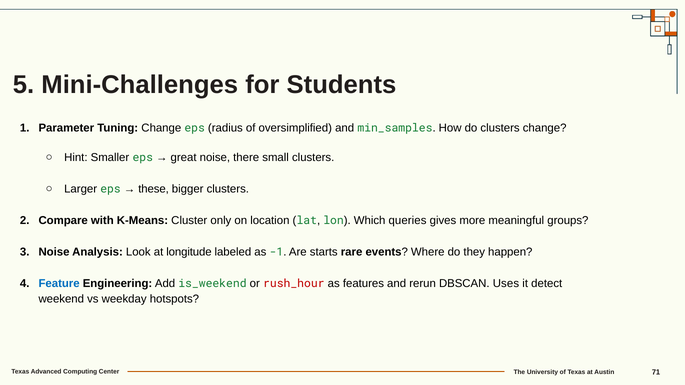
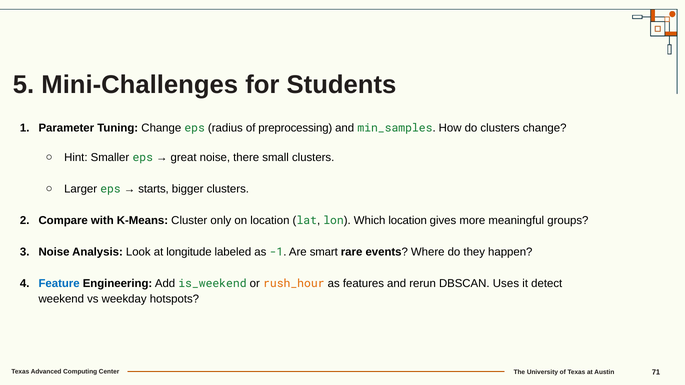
oversimplified: oversimplified -> preprocessing
these: these -> starts
Which queries: queries -> location
starts: starts -> smart
rush_hour colour: red -> orange
